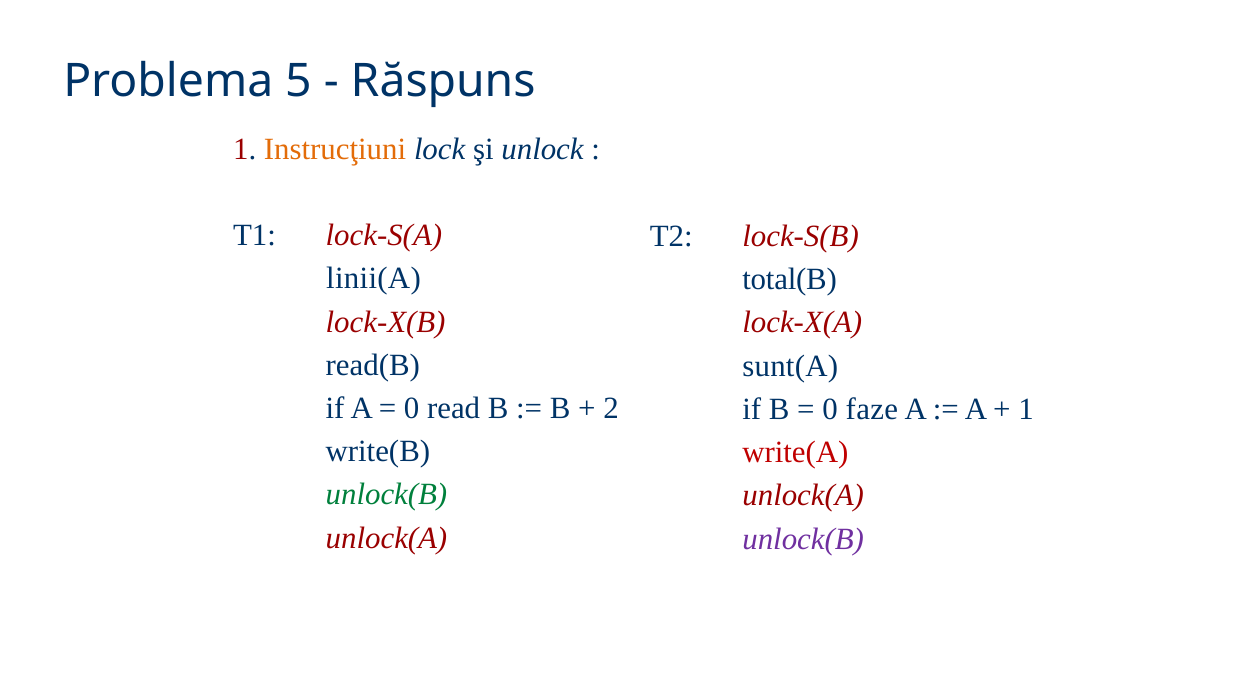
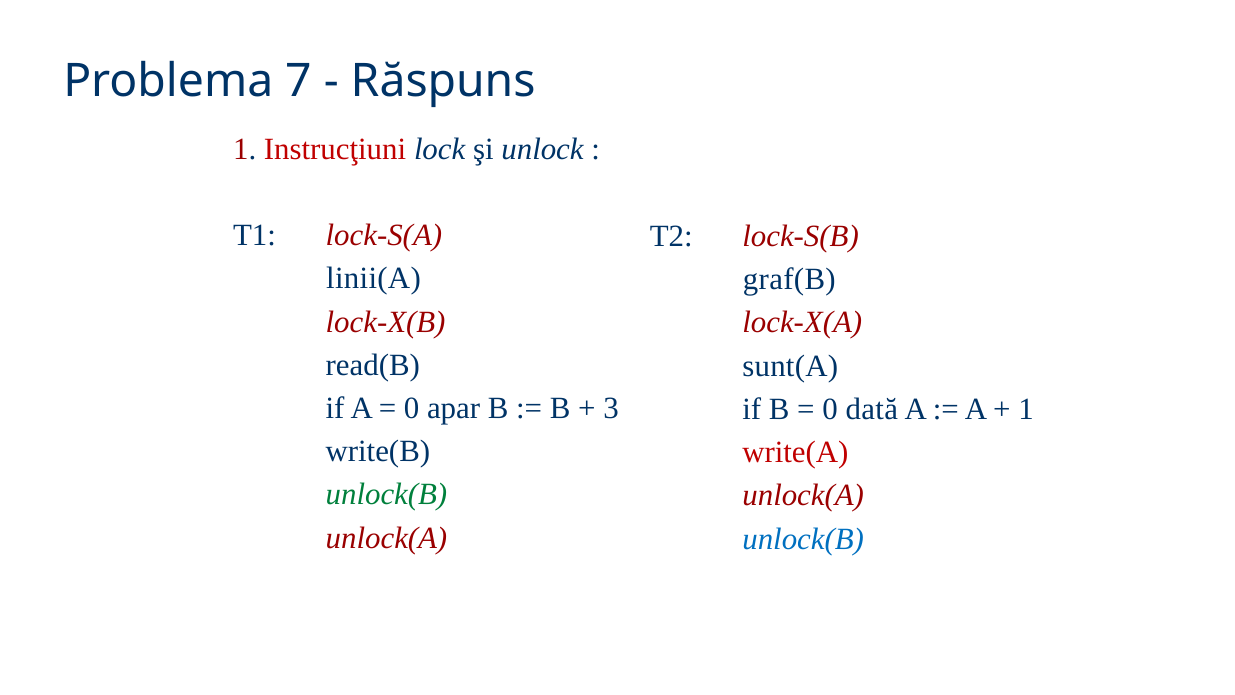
5: 5 -> 7
Instrucţiuni colour: orange -> red
total(B: total(B -> graf(B
read: read -> apar
2: 2 -> 3
faze: faze -> dată
unlock(B at (803, 539) colour: purple -> blue
